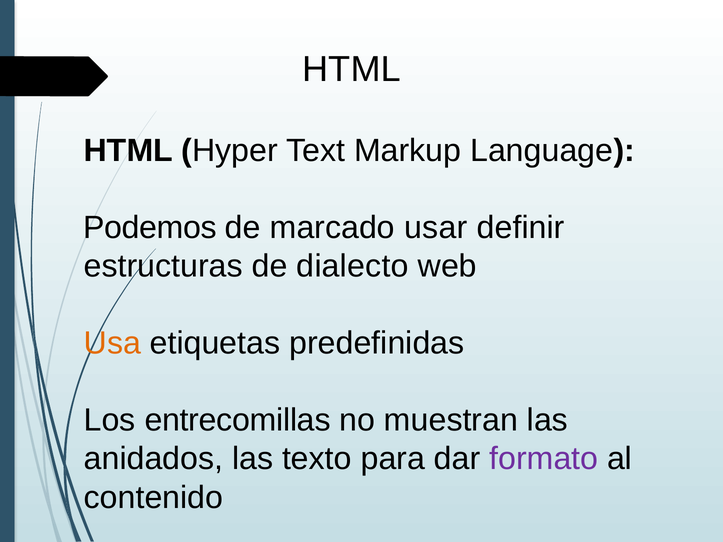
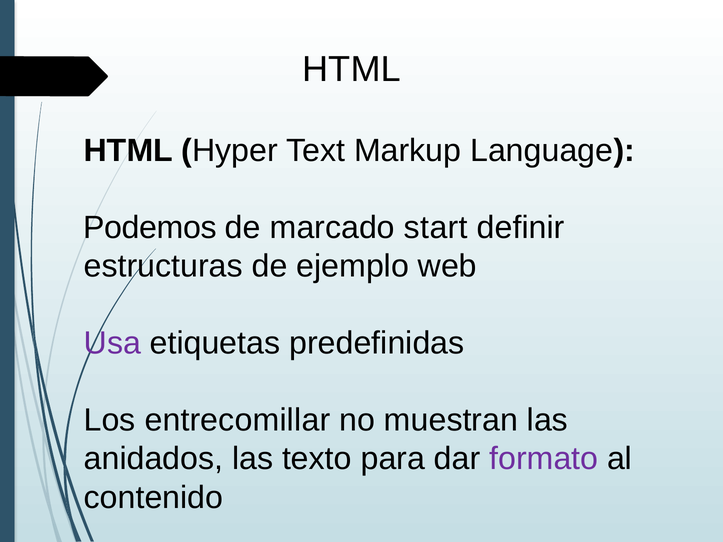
usar: usar -> start
dialecto: dialecto -> ejemplo
Usa colour: orange -> purple
entrecomillas: entrecomillas -> entrecomillar
